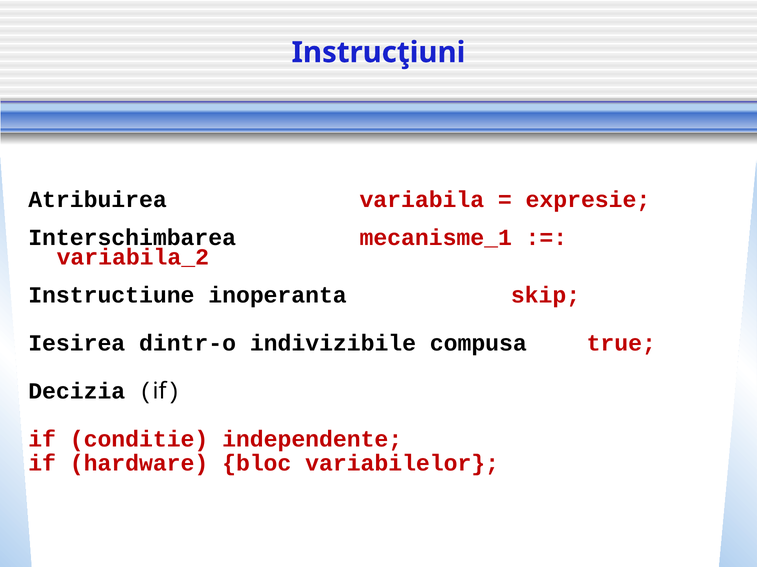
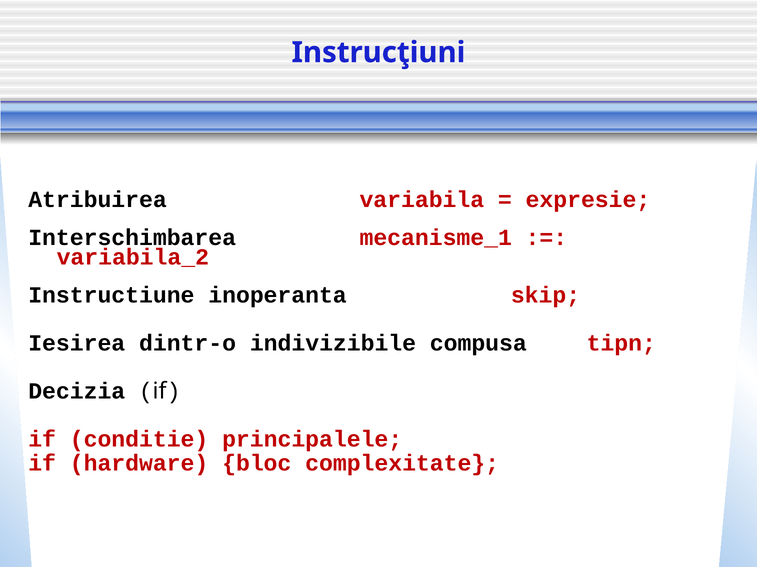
true: true -> tipn
independente: independente -> principalele
variabilelor: variabilelor -> complexitate
